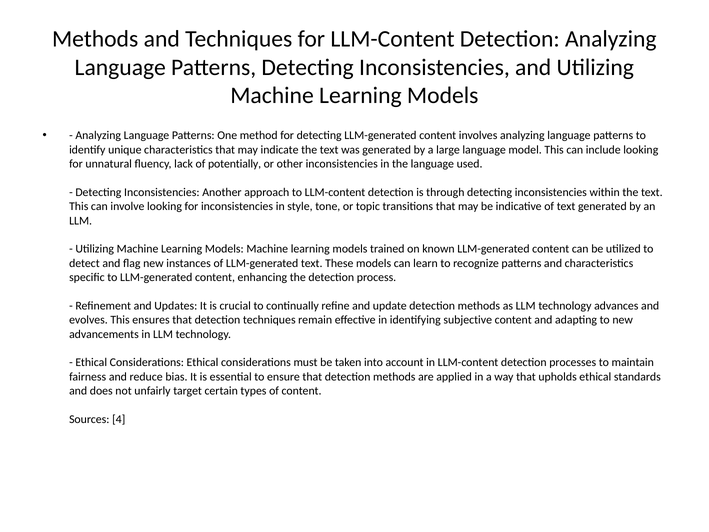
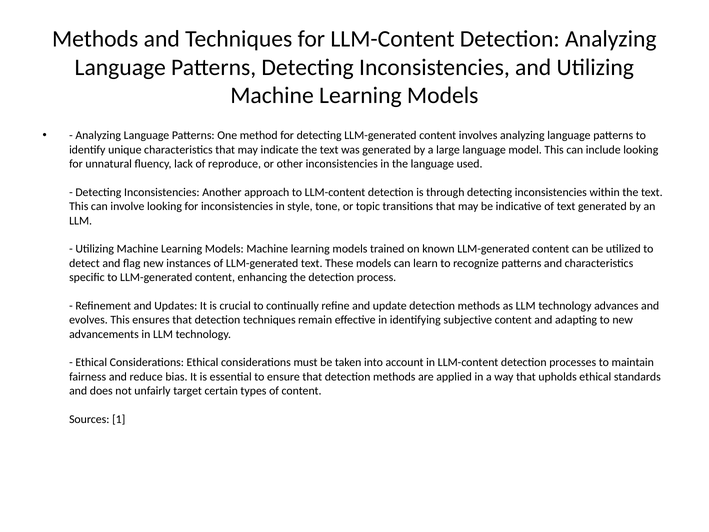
potentially: potentially -> reproduce
4: 4 -> 1
